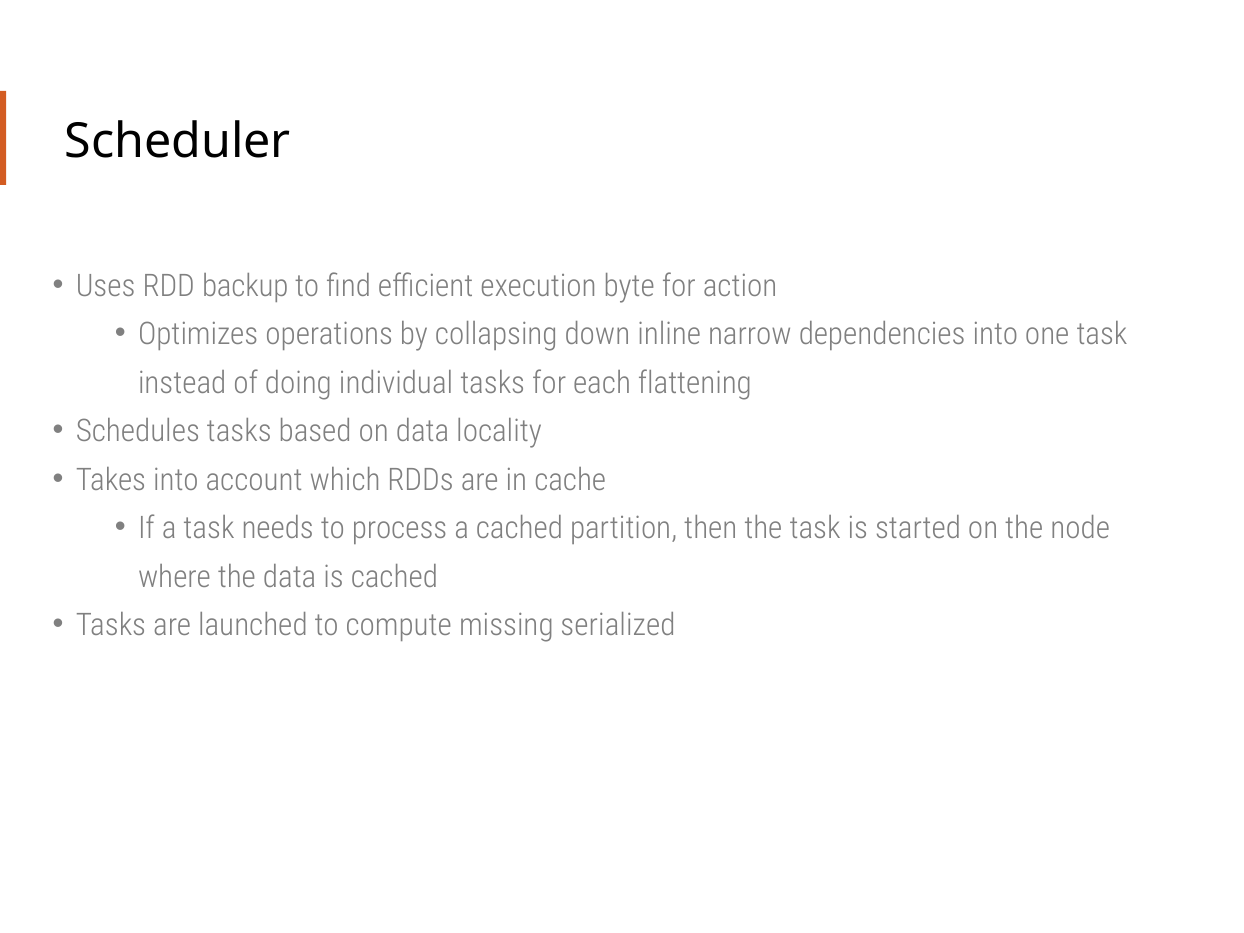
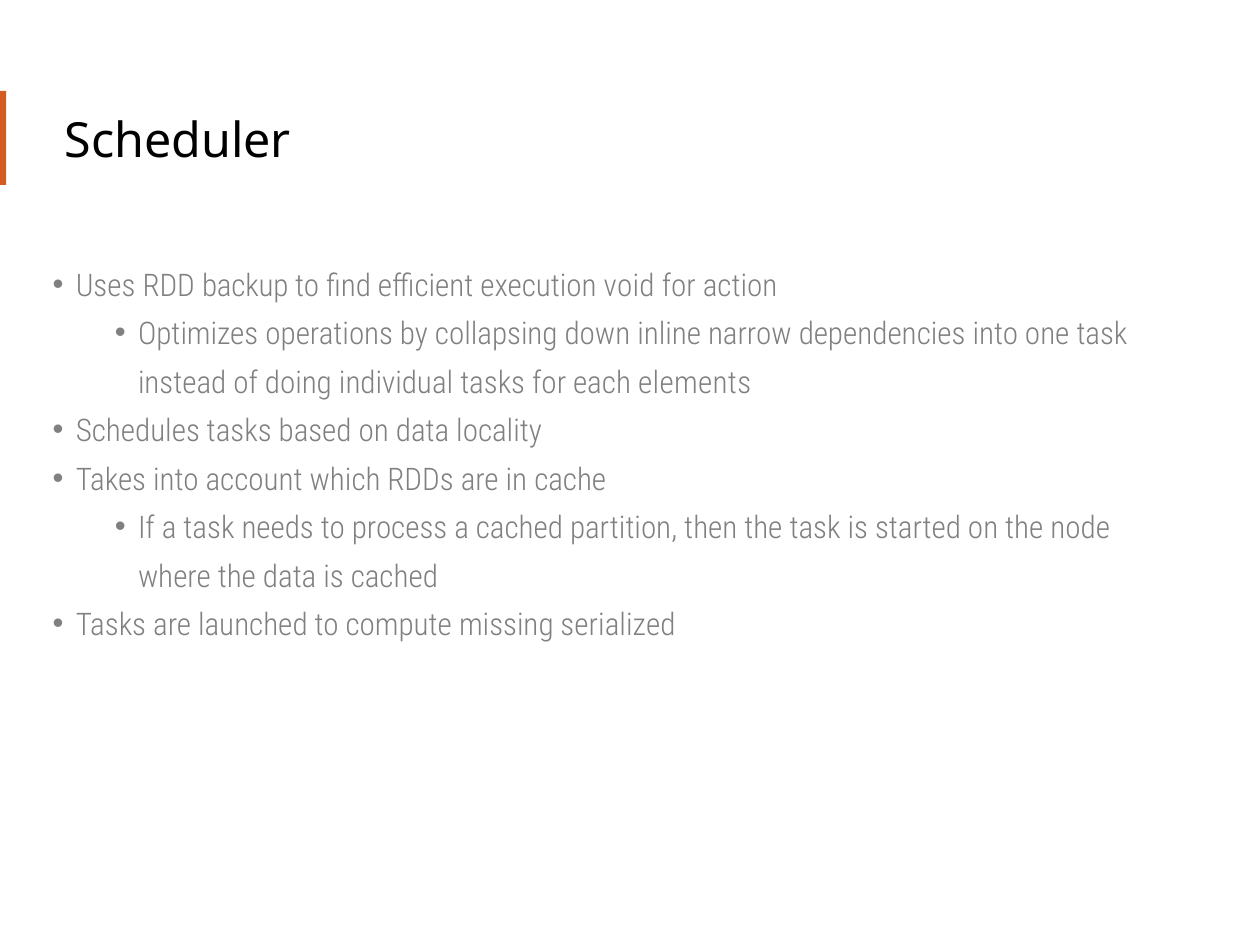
byte: byte -> void
flattening: flattening -> elements
